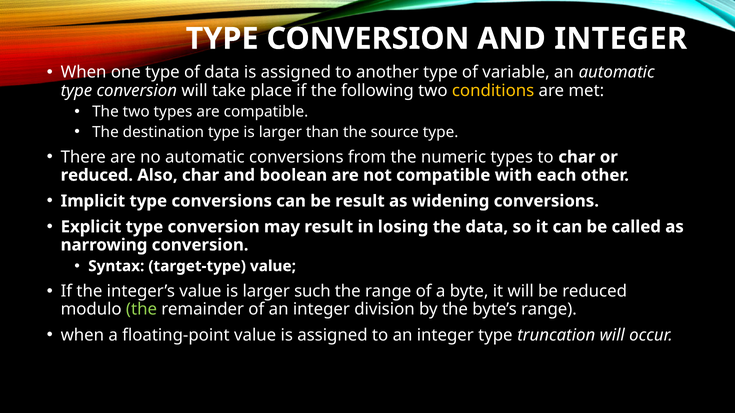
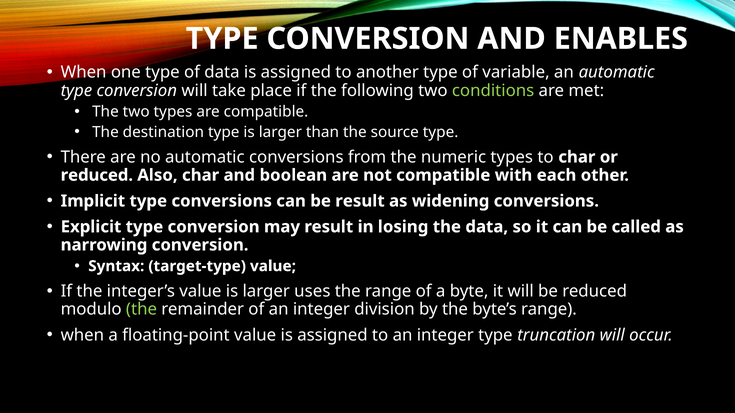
AND INTEGER: INTEGER -> ENABLES
conditions colour: yellow -> light green
such: such -> uses
